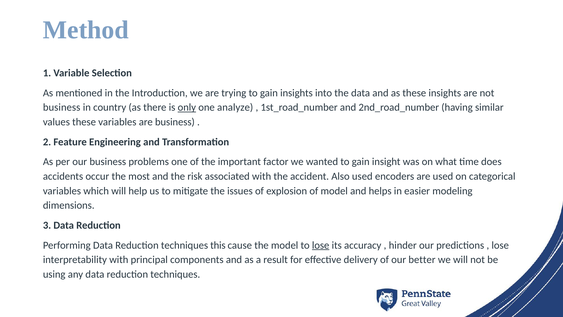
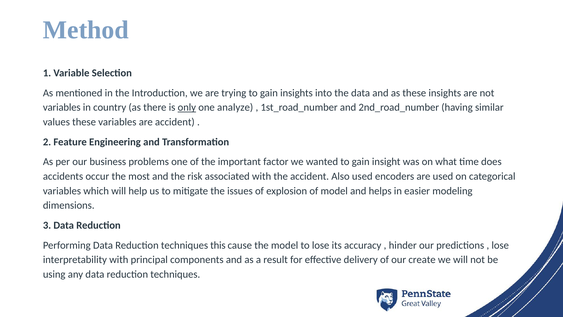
business at (62, 107): business -> variables
are business: business -> accident
lose at (321, 245) underline: present -> none
better: better -> create
